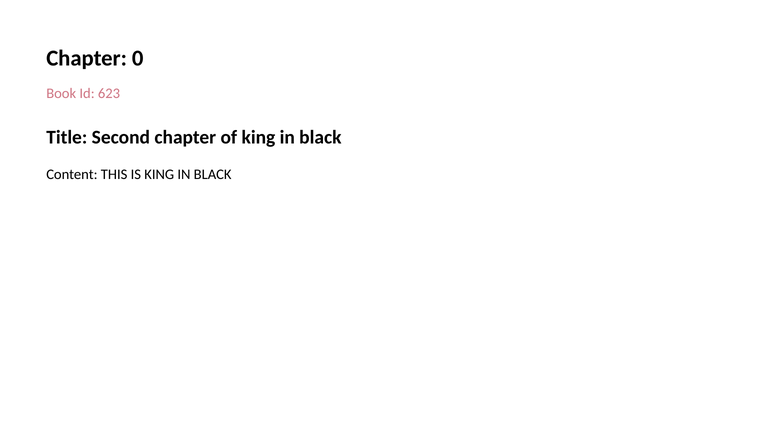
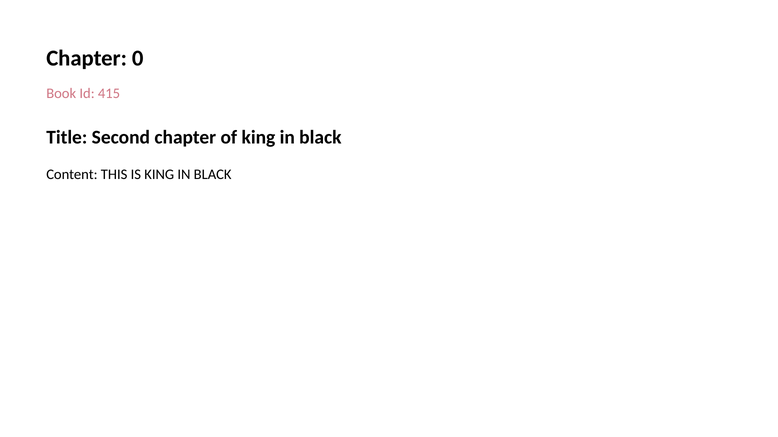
623: 623 -> 415
